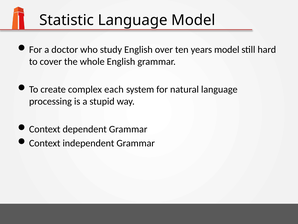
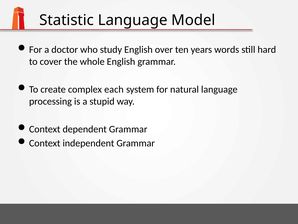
years model: model -> words
